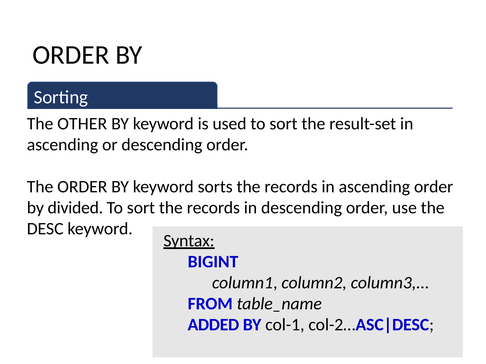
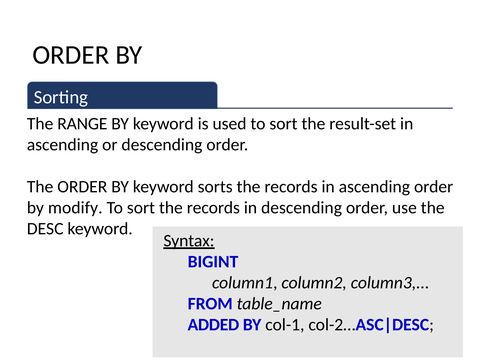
OTHER: OTHER -> RANGE
divided: divided -> modify
